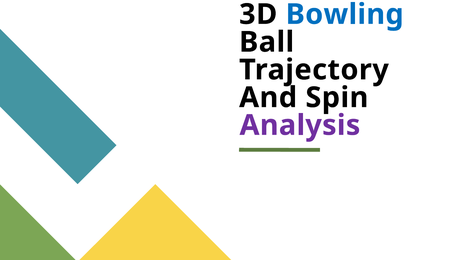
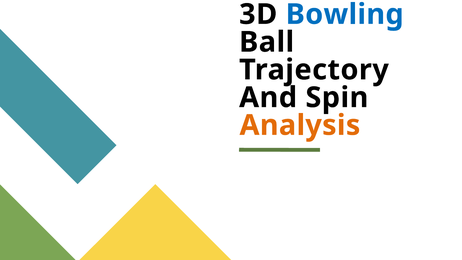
Analysis colour: purple -> orange
